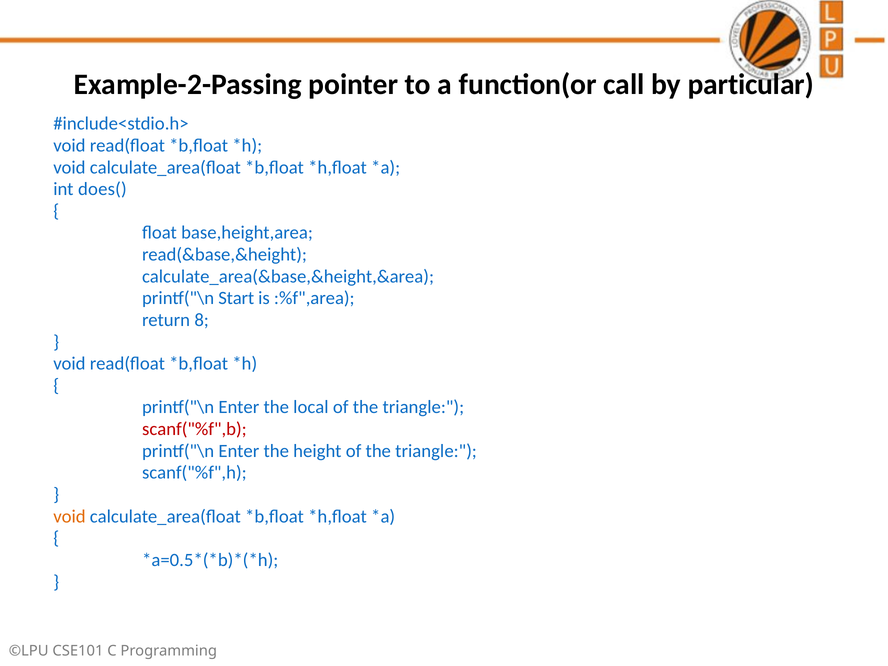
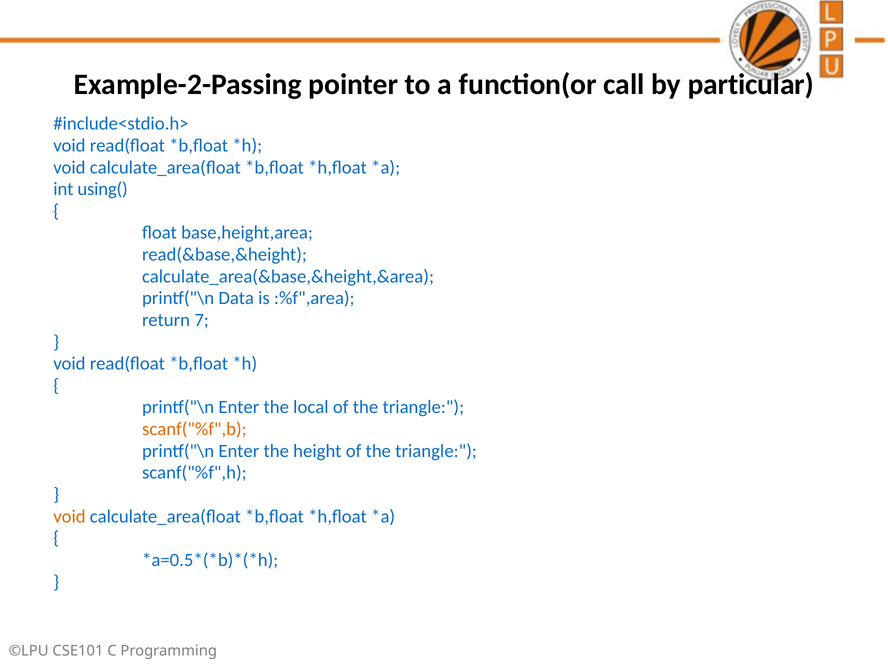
does(: does( -> using(
Start: Start -> Data
8: 8 -> 7
scanf("%f",b colour: red -> orange
